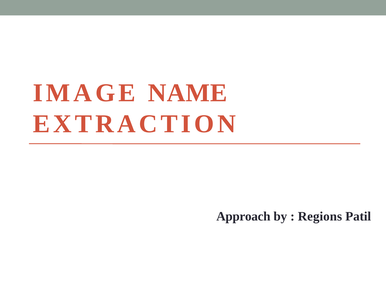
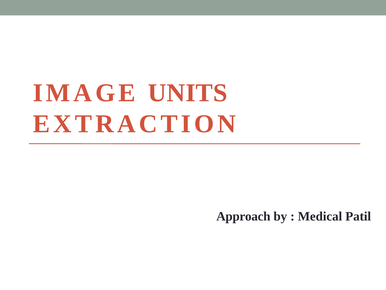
NAME: NAME -> UNITS
Regions: Regions -> Medical
